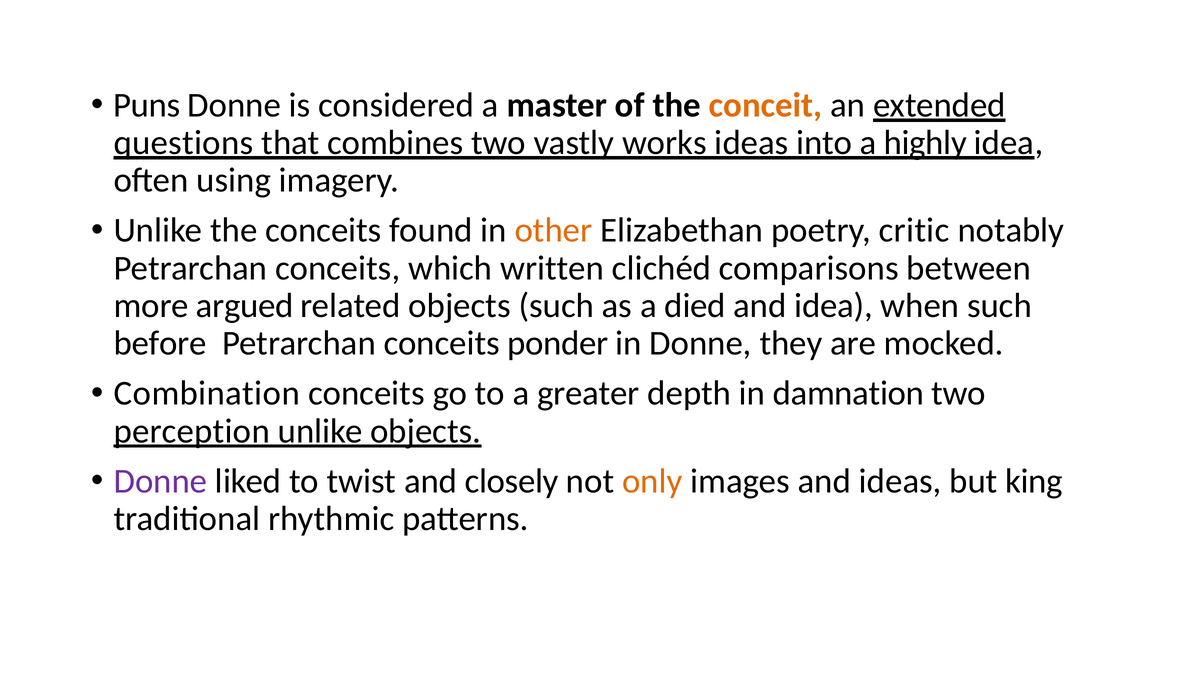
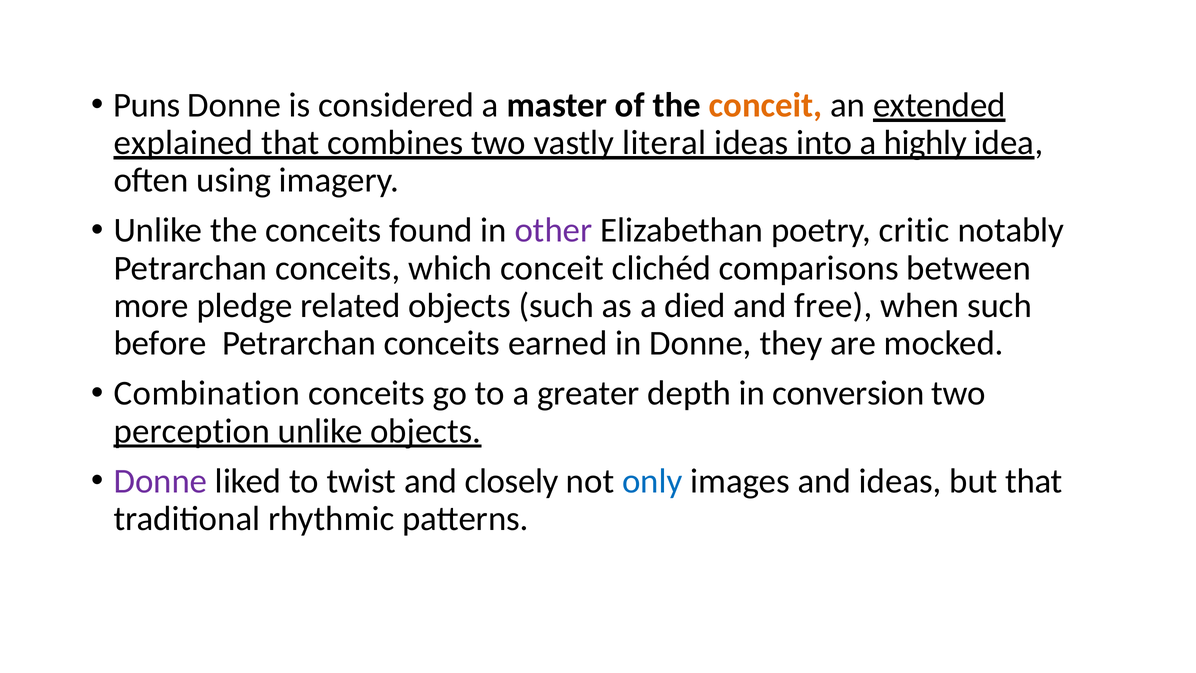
questions: questions -> explained
works: works -> literal
other colour: orange -> purple
which written: written -> conceit
argued: argued -> pledge
and idea: idea -> free
ponder: ponder -> earned
damnation: damnation -> conversion
only colour: orange -> blue
but king: king -> that
